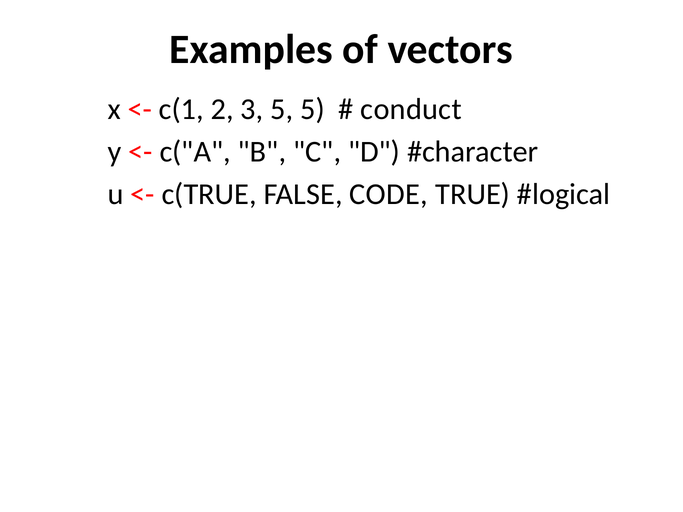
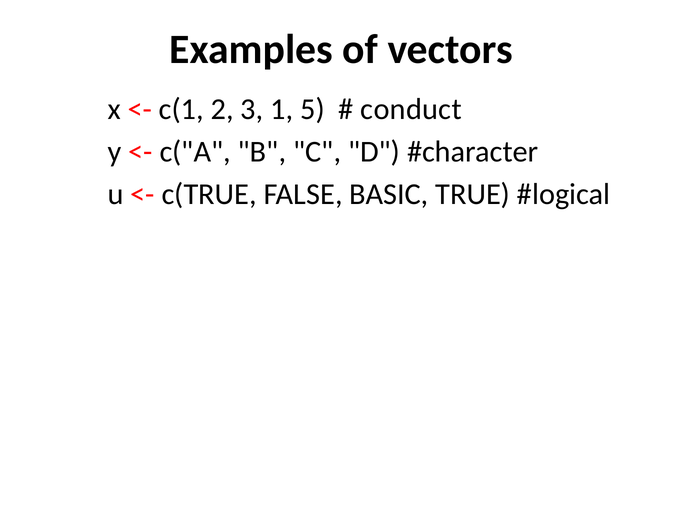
3 5: 5 -> 1
CODE: CODE -> BASIC
